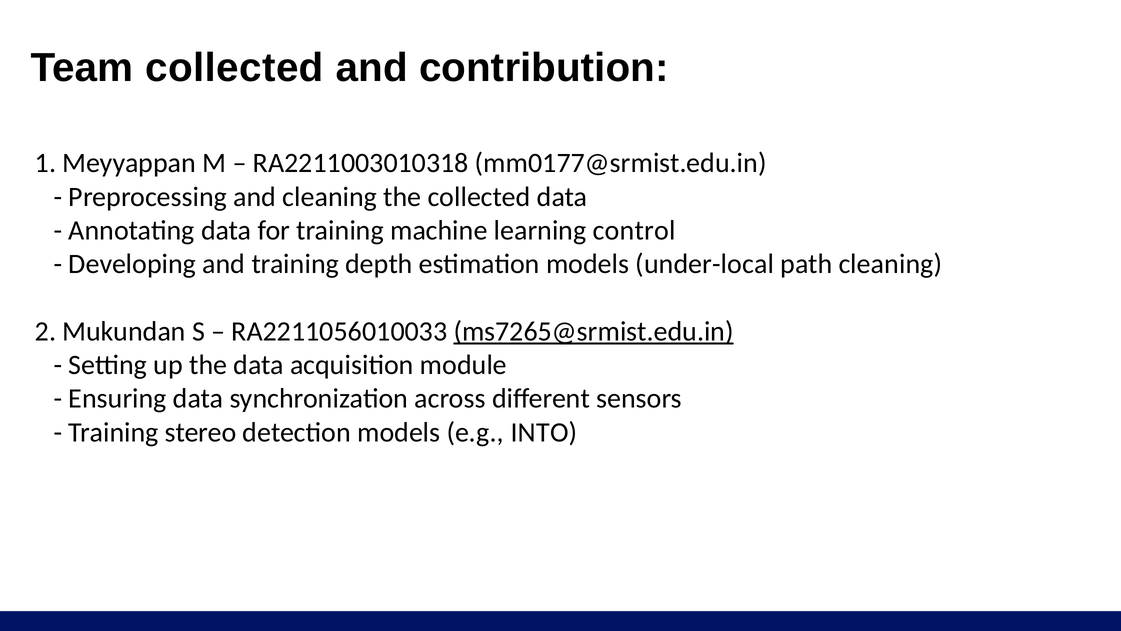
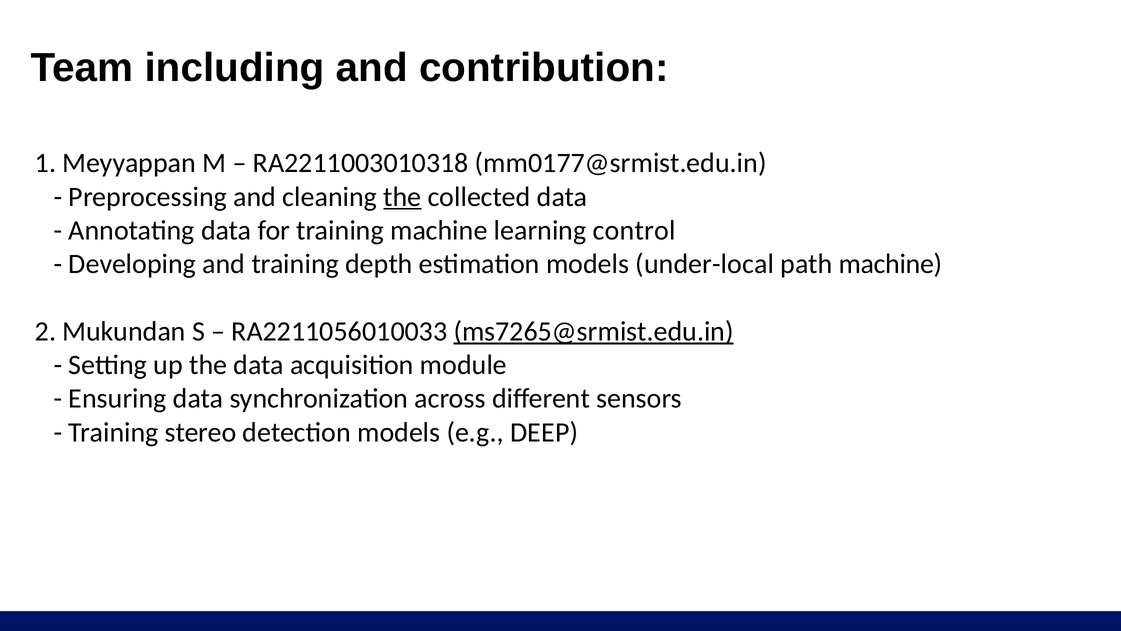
Team collected: collected -> including
the at (402, 197) underline: none -> present
path cleaning: cleaning -> machine
INTO: INTO -> DEEP
